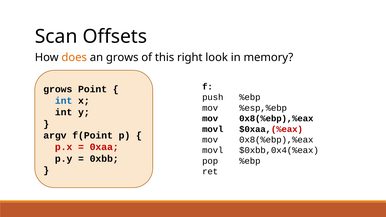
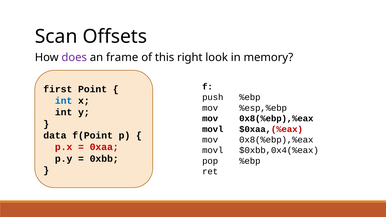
does colour: orange -> purple
an grows: grows -> frame
grows at (58, 89): grows -> first
argv: argv -> data
